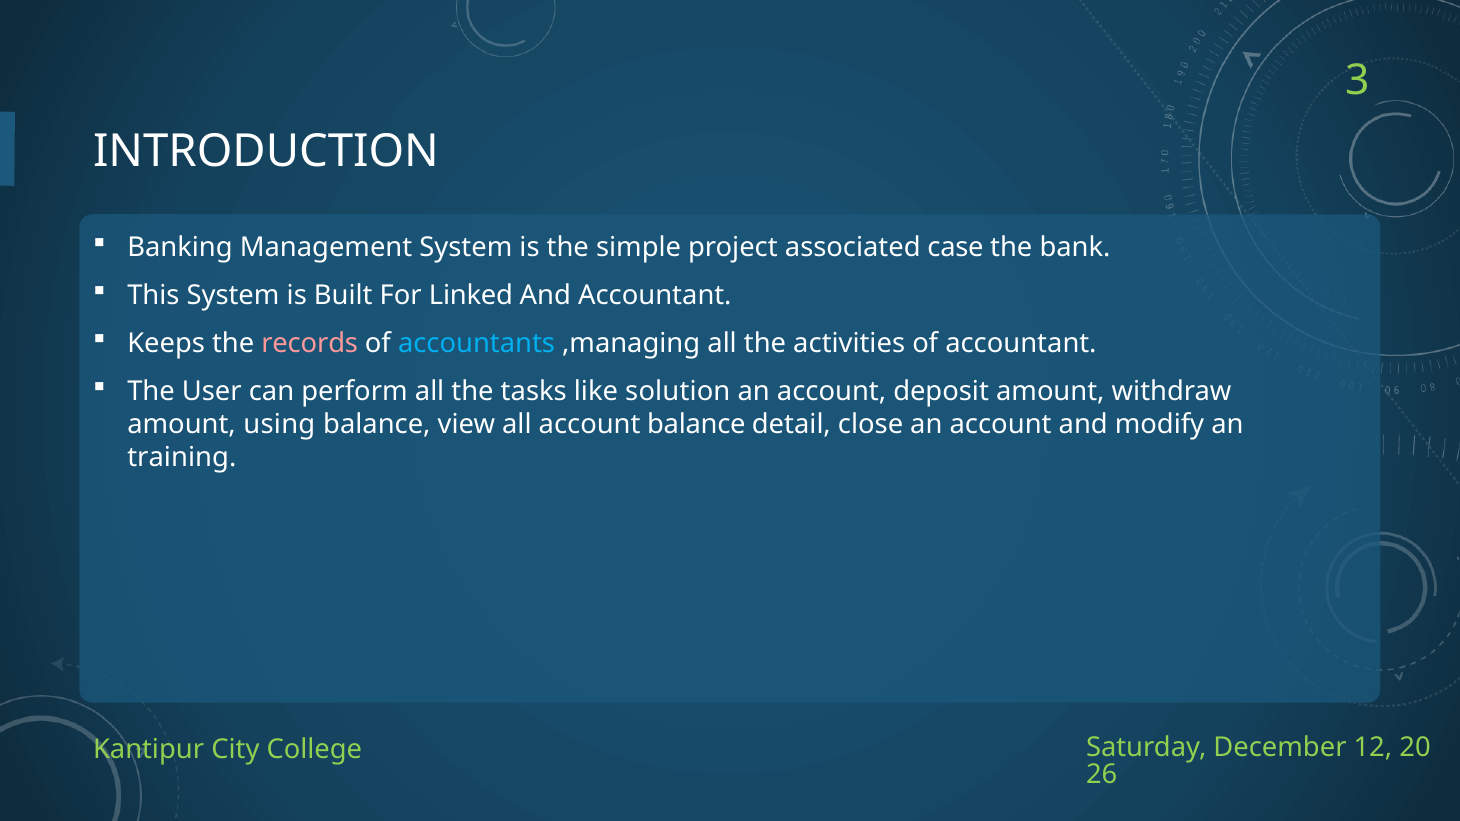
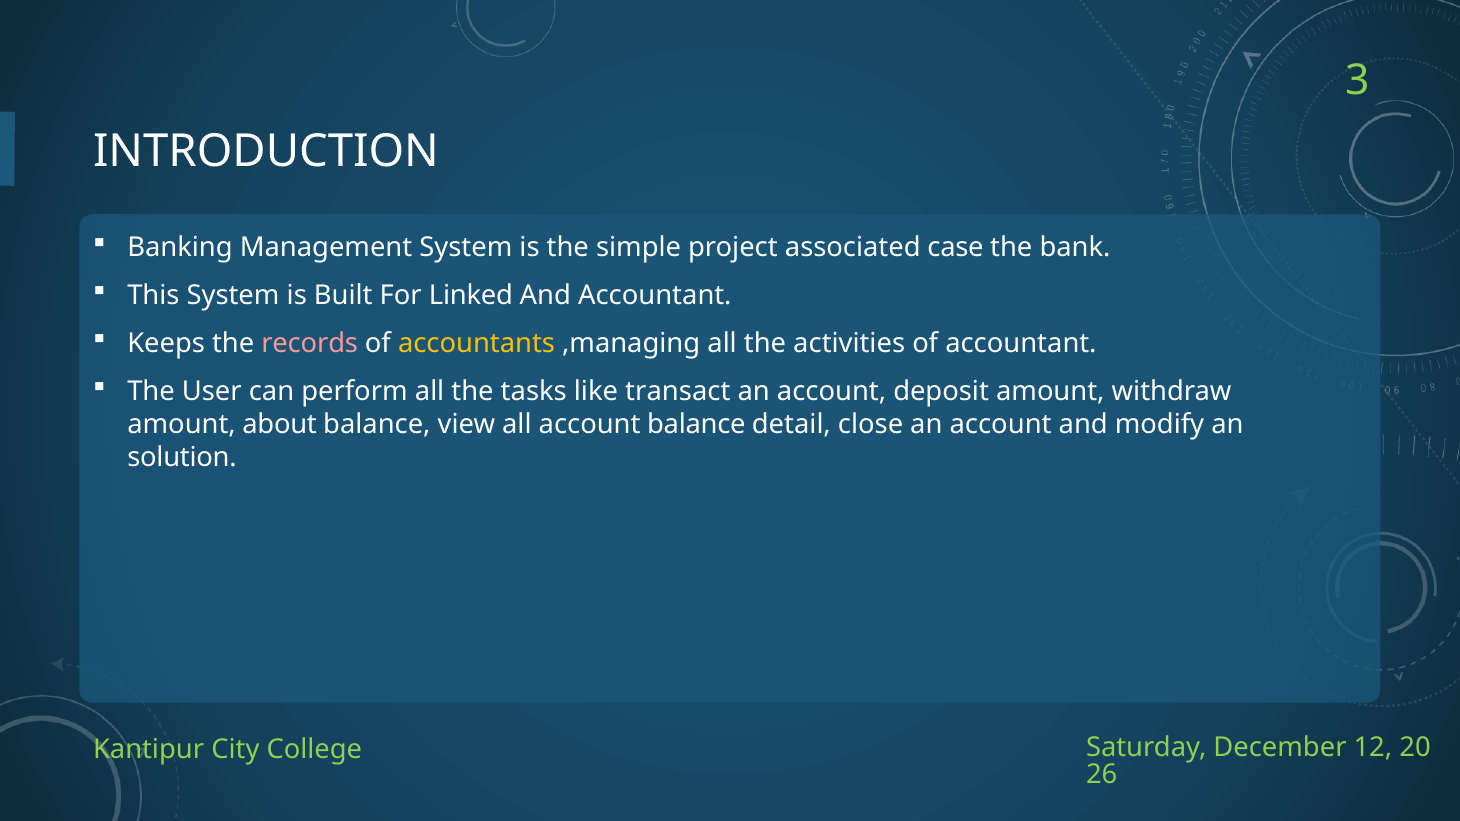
accountants colour: light blue -> yellow
solution: solution -> transact
using: using -> about
training: training -> solution
